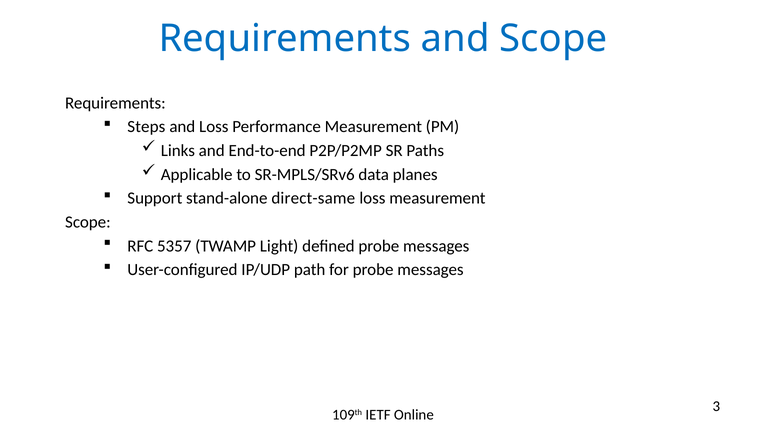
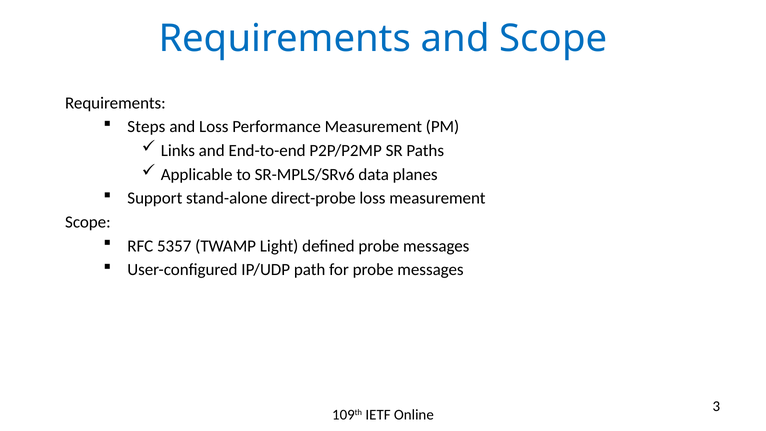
direct-same: direct-same -> direct-probe
